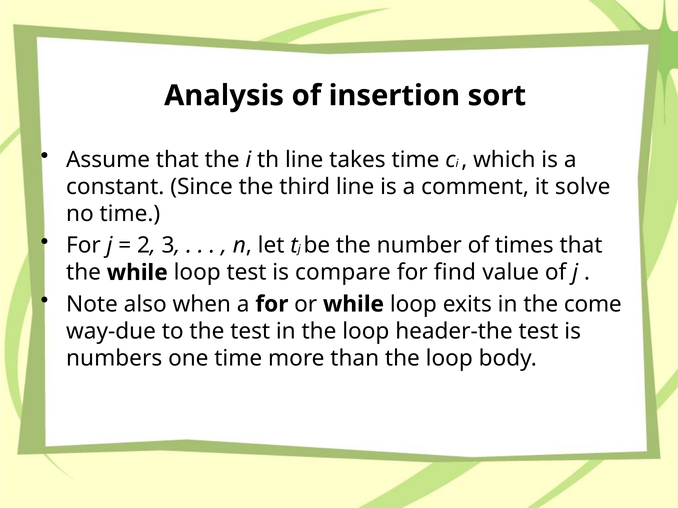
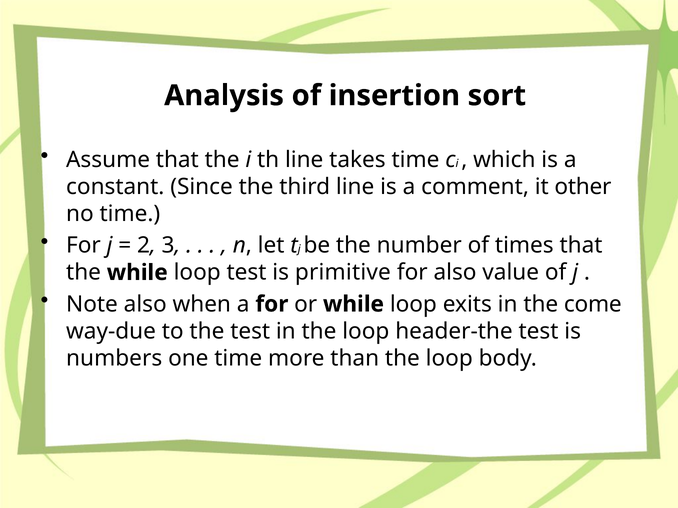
solve: solve -> other
compare: compare -> primitive
for find: find -> also
